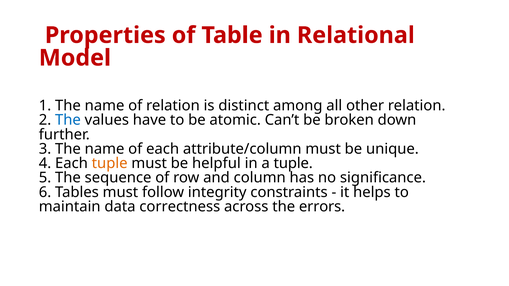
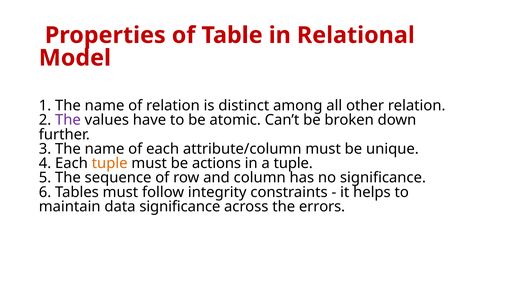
The at (68, 120) colour: blue -> purple
helpful: helpful -> actions
data correctness: correctness -> significance
